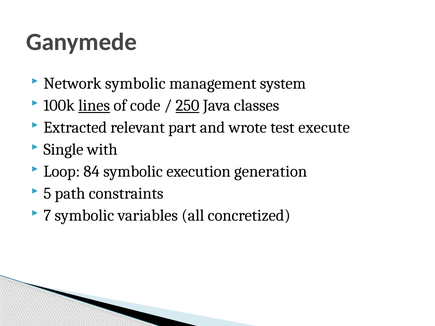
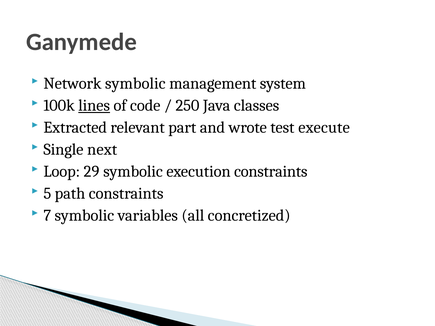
250 underline: present -> none
with: with -> next
84: 84 -> 29
execution generation: generation -> constraints
